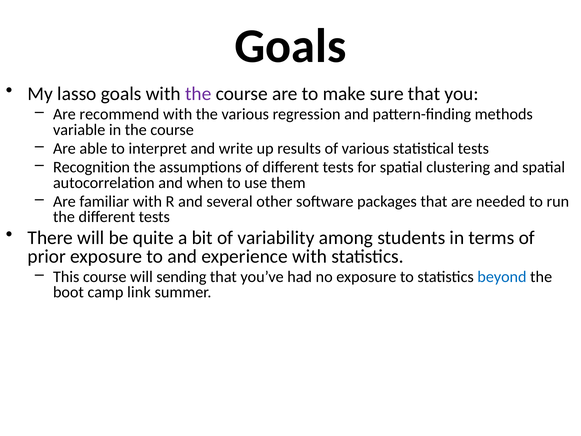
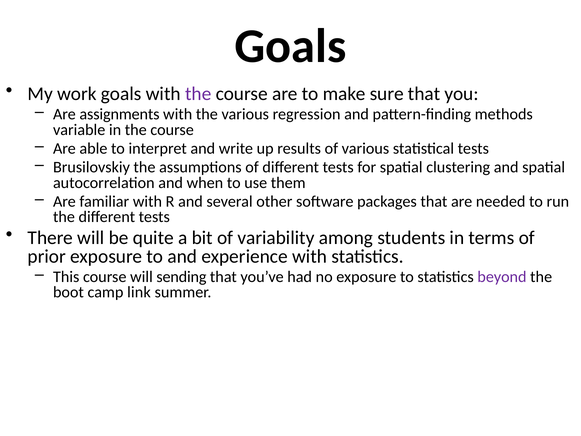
lasso: lasso -> work
recommend: recommend -> assignments
Recognition: Recognition -> Brusilovskiy
beyond colour: blue -> purple
